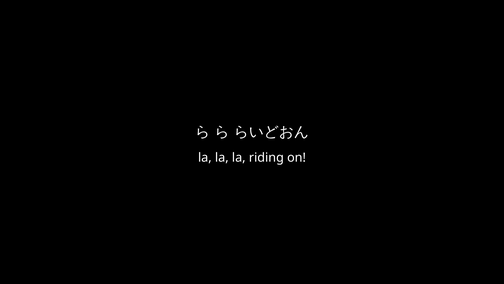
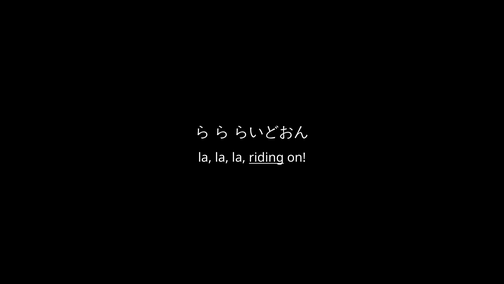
riding underline: none -> present
